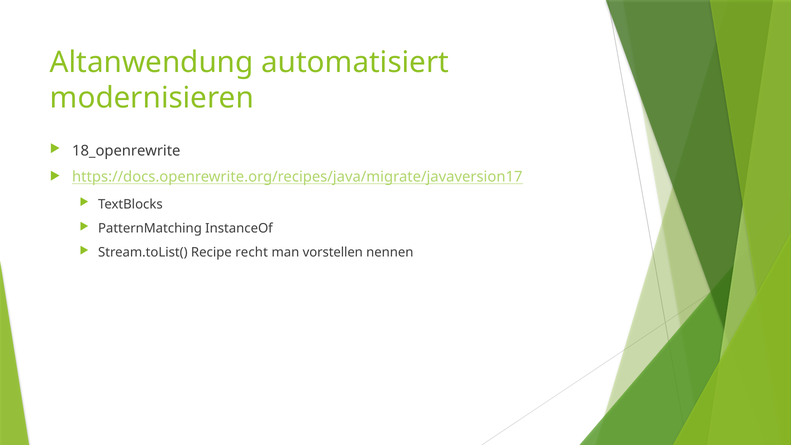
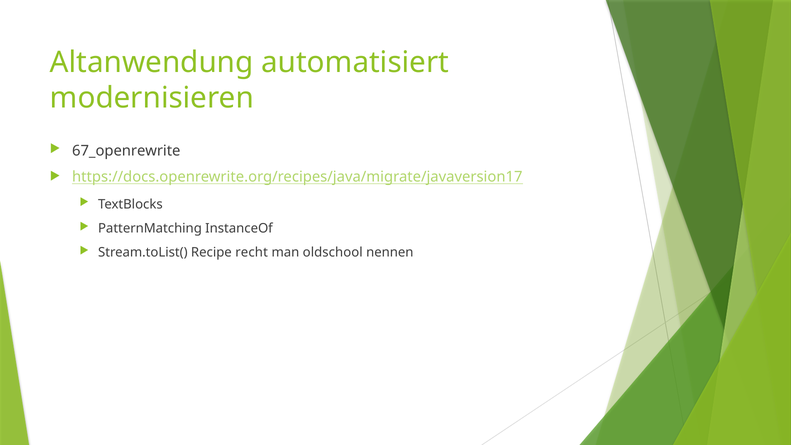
18_openrewrite: 18_openrewrite -> 67_openrewrite
vorstellen: vorstellen -> oldschool
